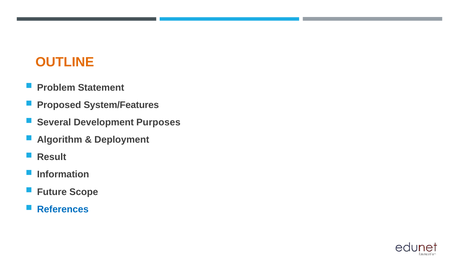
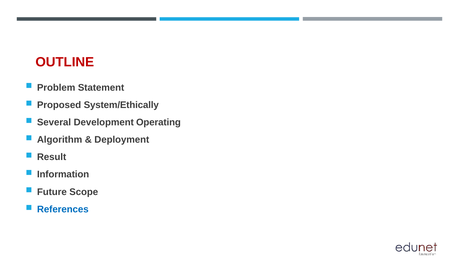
OUTLINE colour: orange -> red
System/Features: System/Features -> System/Ethically
Purposes: Purposes -> Operating
